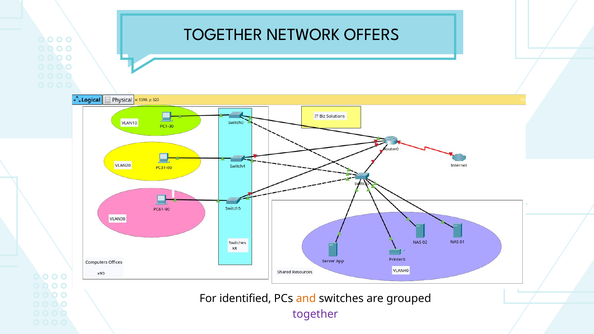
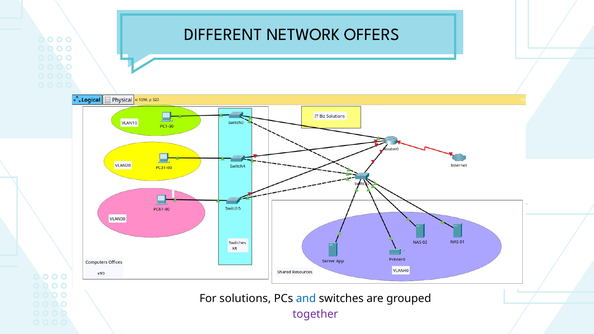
TOGETHER at (223, 34): TOGETHER -> DIFFERENT
identified: identified -> solutions
and colour: orange -> blue
